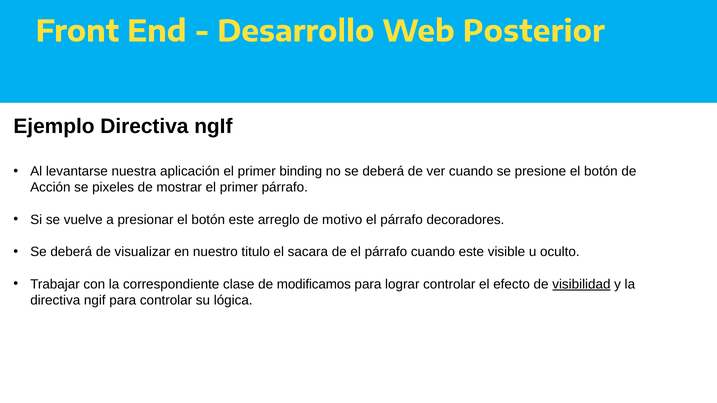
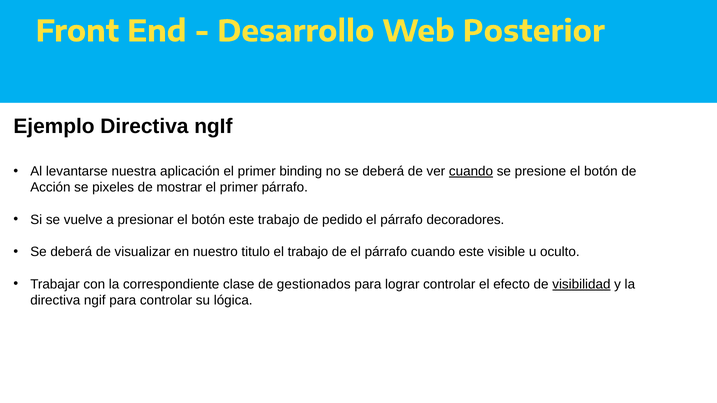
cuando at (471, 171) underline: none -> present
este arreglo: arreglo -> trabajo
motivo: motivo -> pedido
el sacara: sacara -> trabajo
modificamos: modificamos -> gestionados
